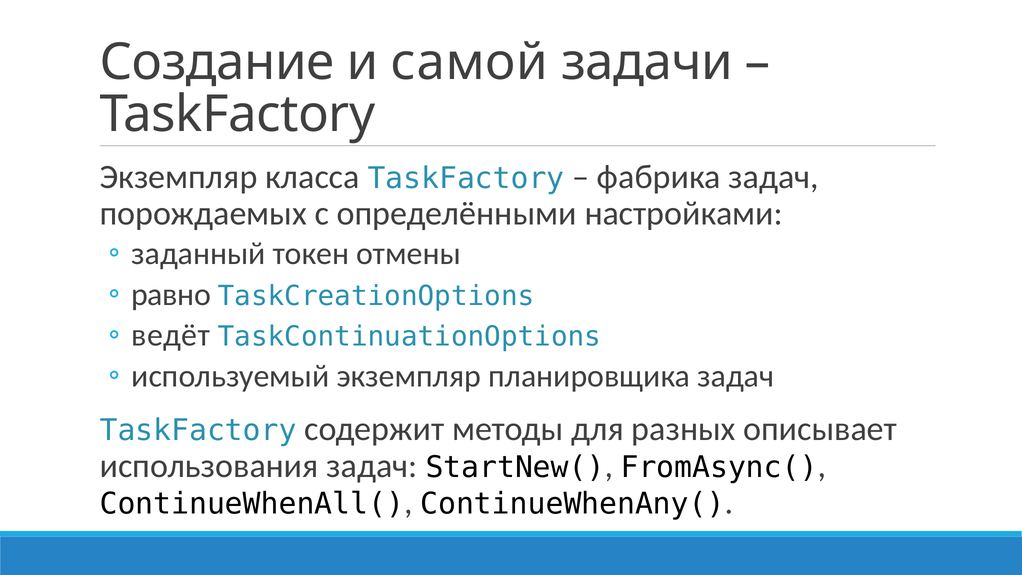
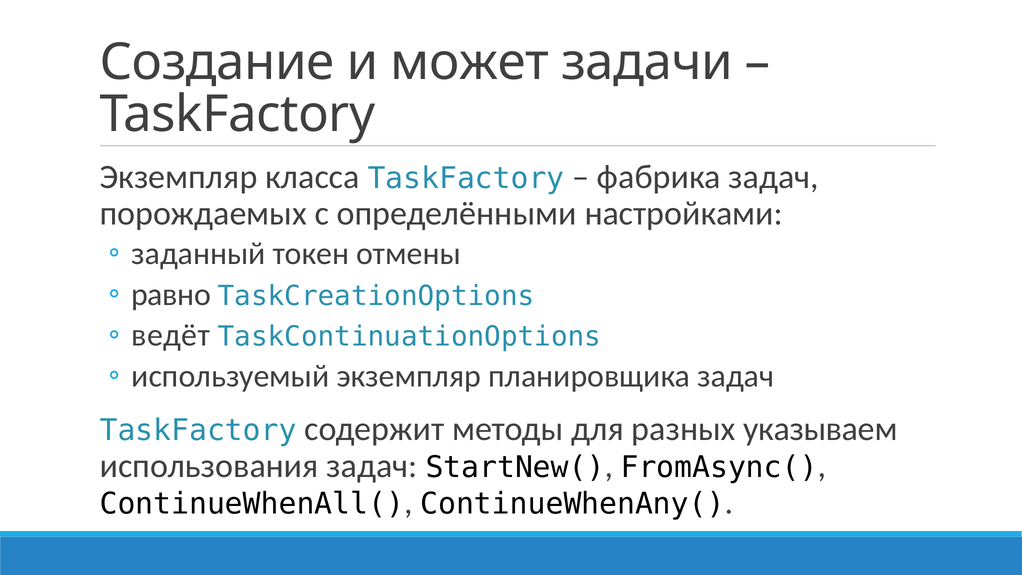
самой: самой -> может
описывает: описывает -> указываем
